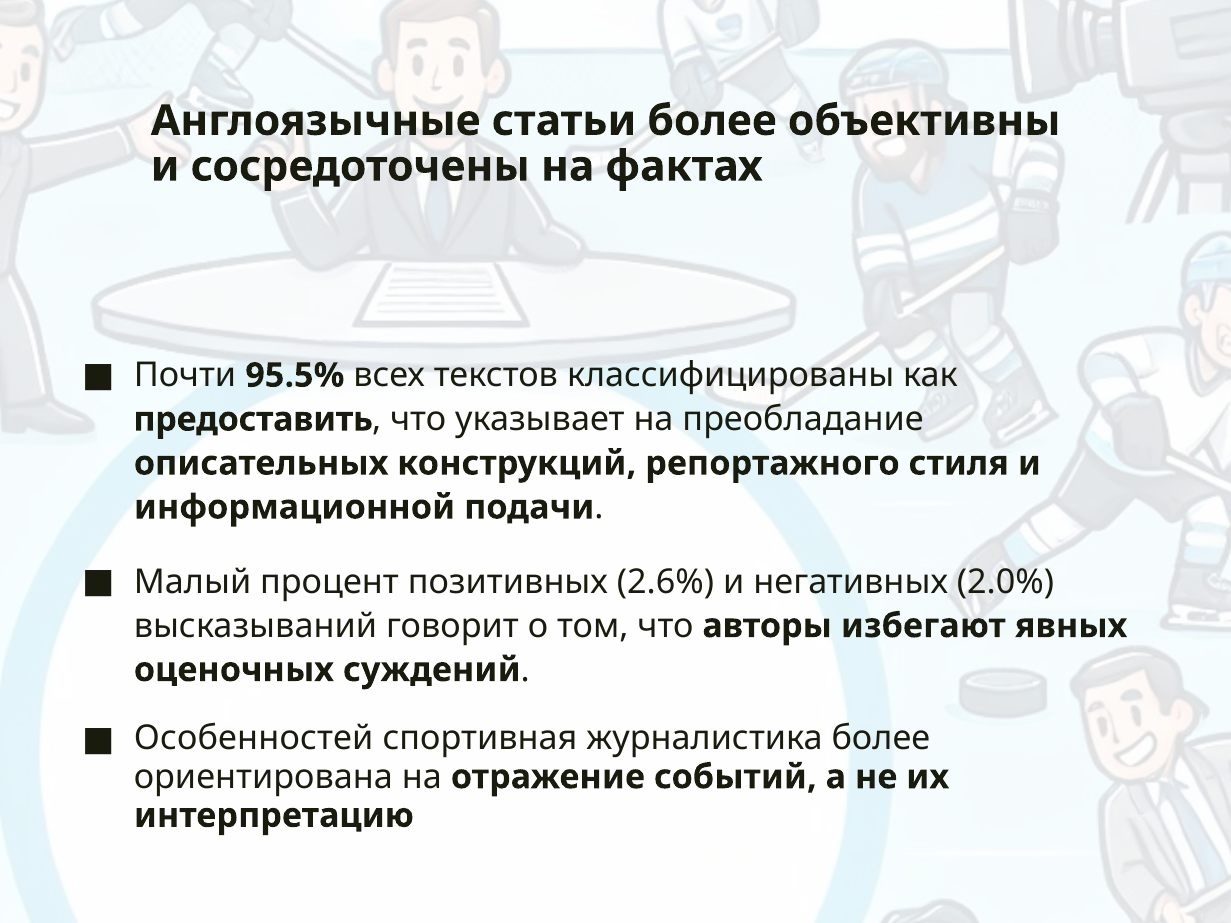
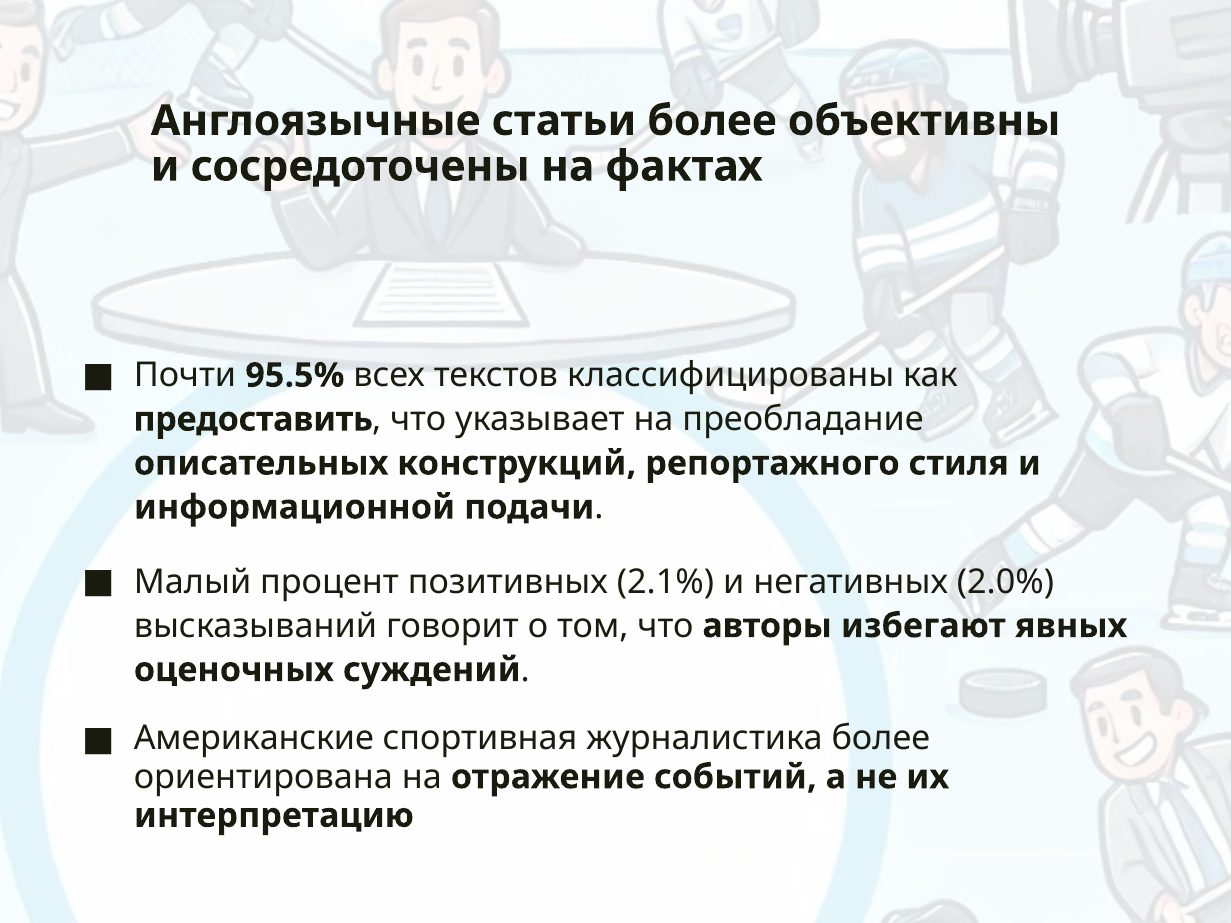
2.6%: 2.6% -> 2.1%
Особенностей: Особенностей -> Американские
